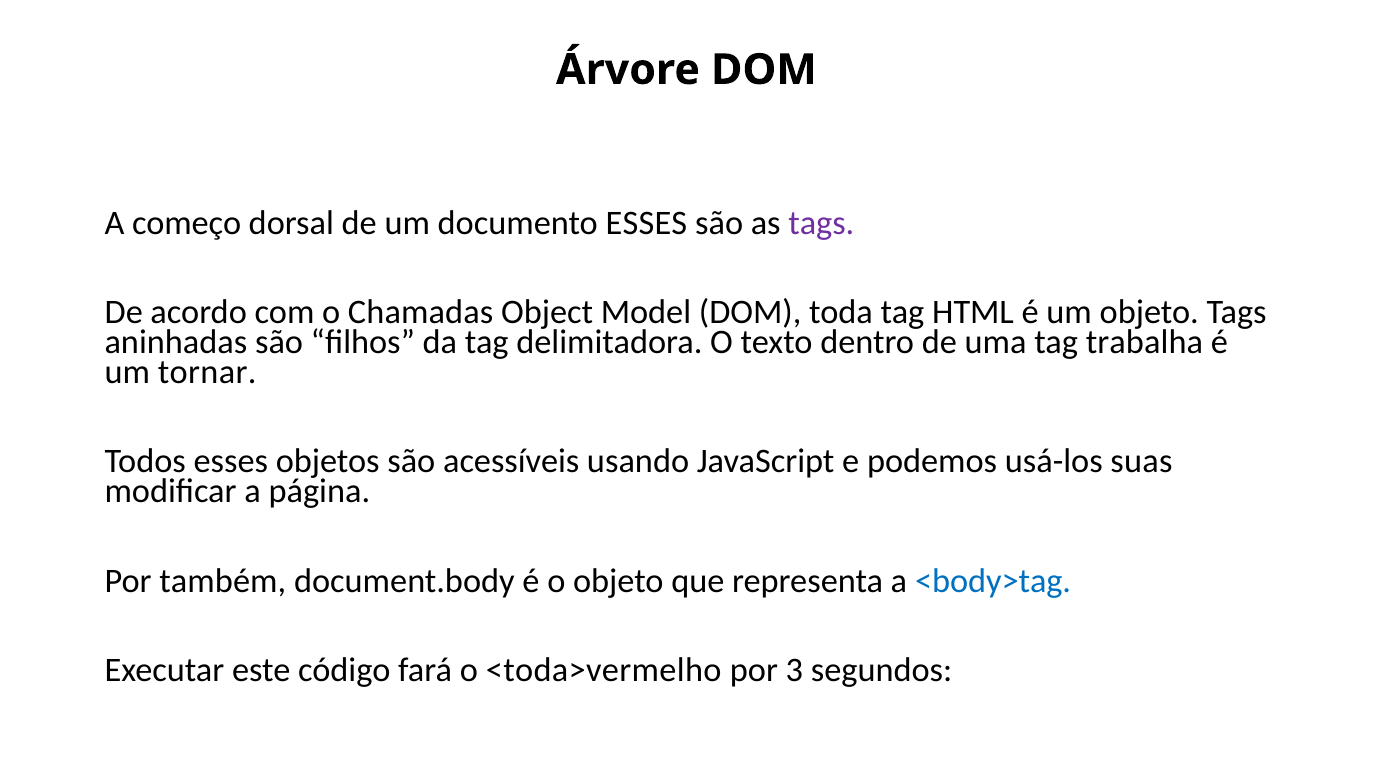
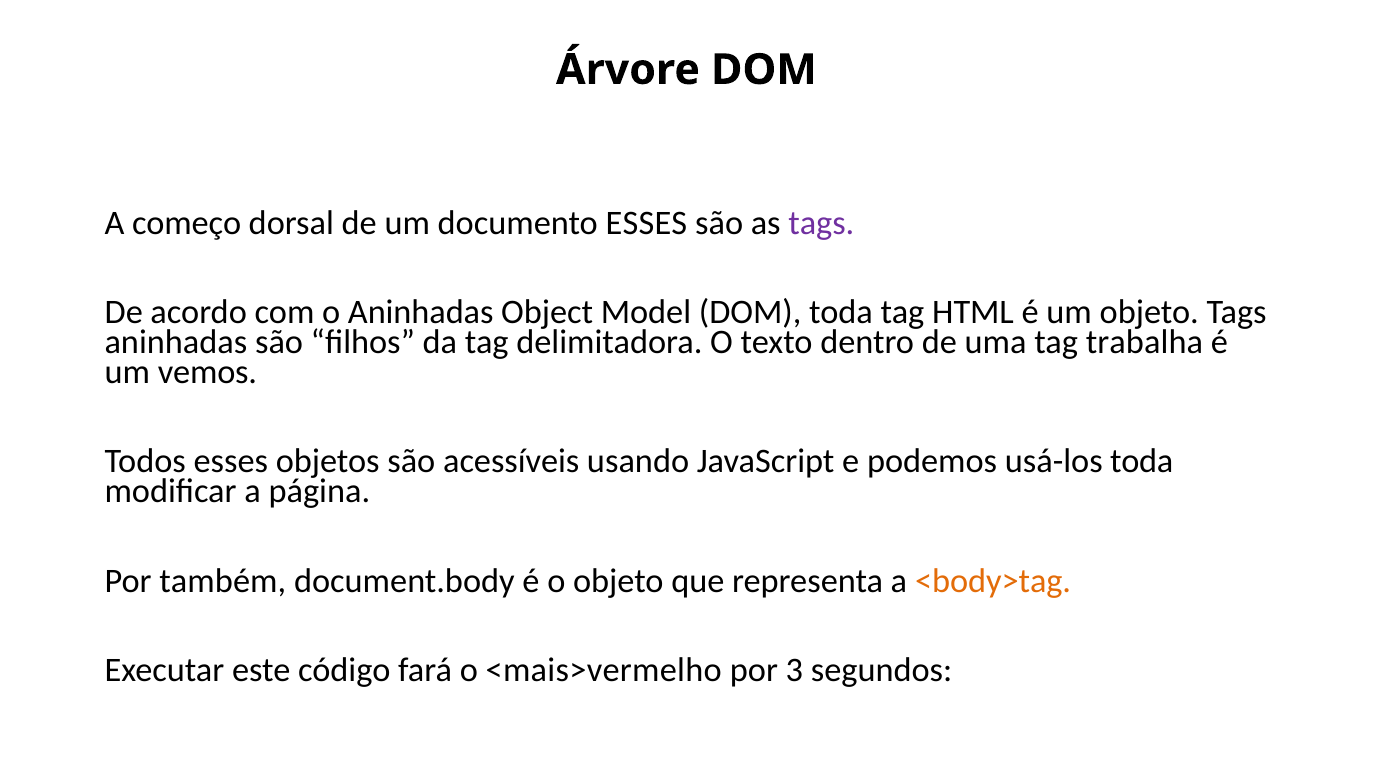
o Chamadas: Chamadas -> Aninhadas
tornar: tornar -> vemos
usá-los suas: suas -> toda
<body>tag colour: blue -> orange
<toda>vermelho: <toda>vermelho -> <mais>vermelho
